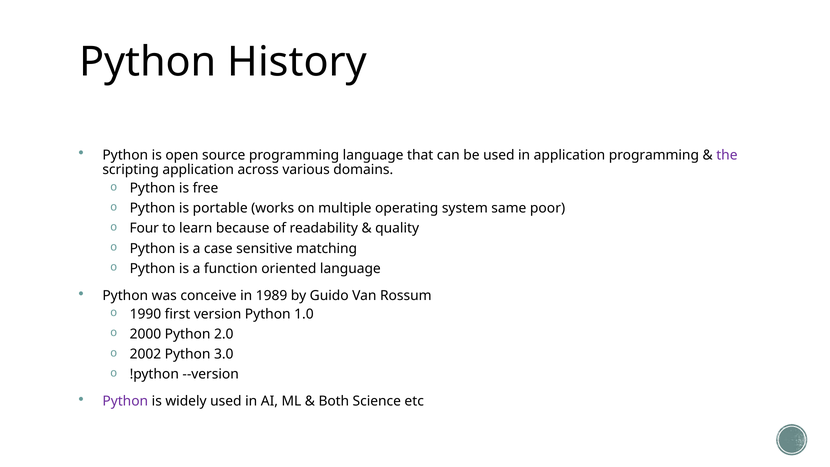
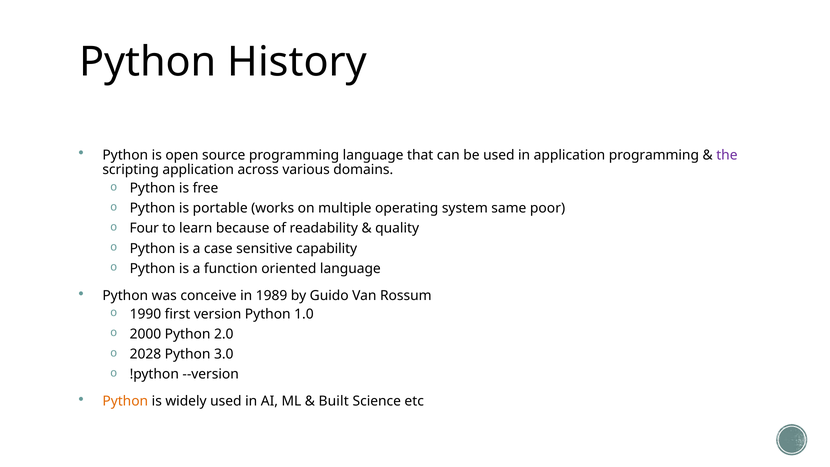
matching: matching -> capability
2002: 2002 -> 2028
Python at (125, 401) colour: purple -> orange
Both: Both -> Built
